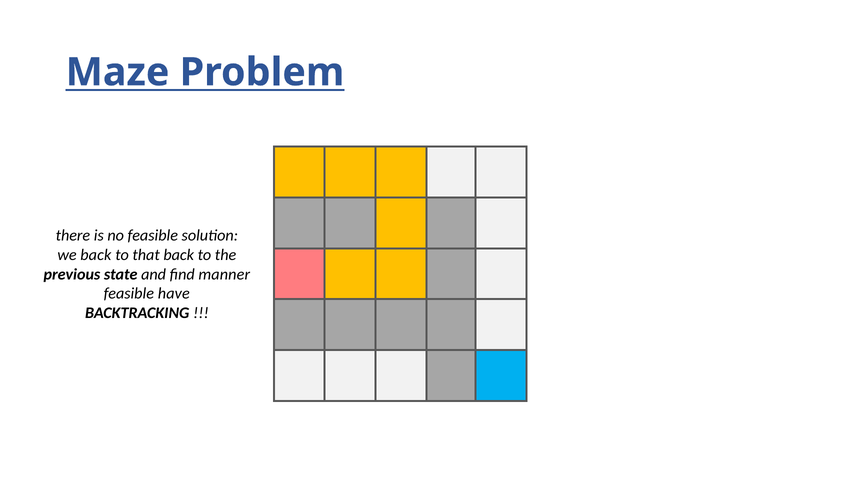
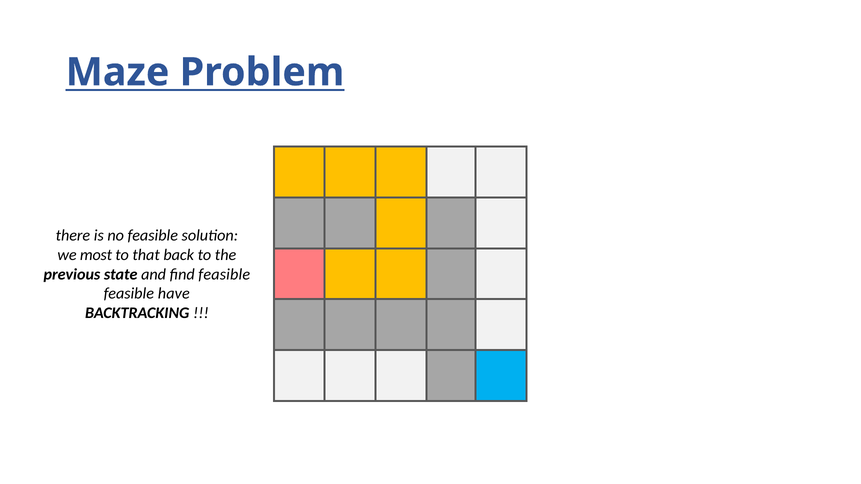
we back: back -> most
find manner: manner -> feasible
